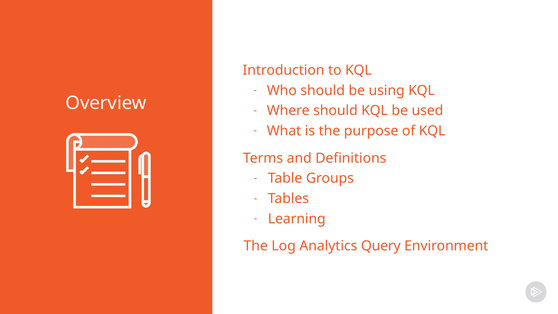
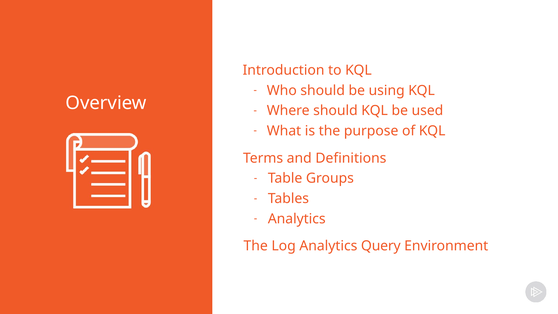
Learning at (297, 219): Learning -> Analytics
